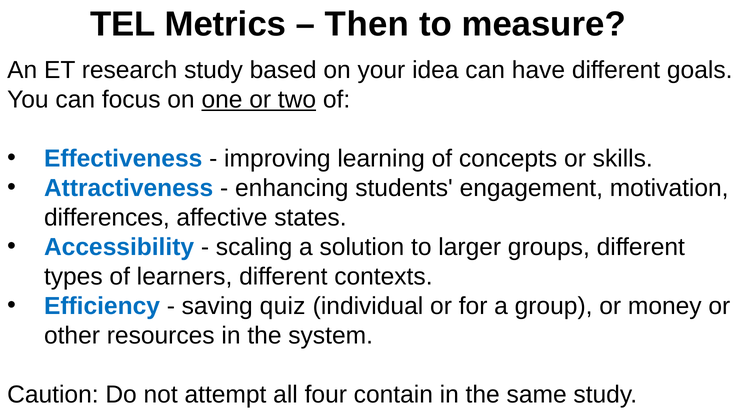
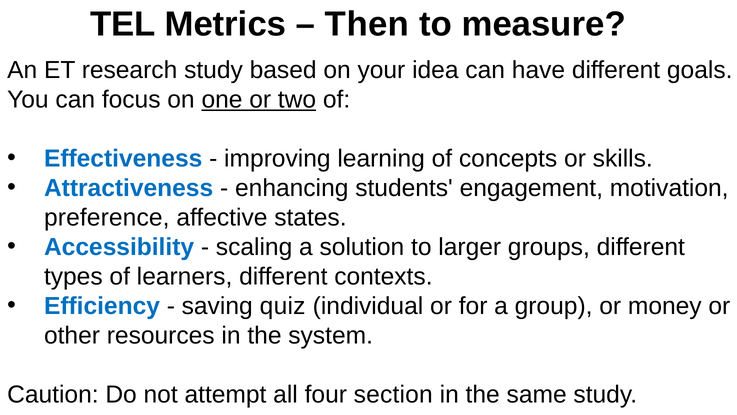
differences: differences -> preference
contain: contain -> section
